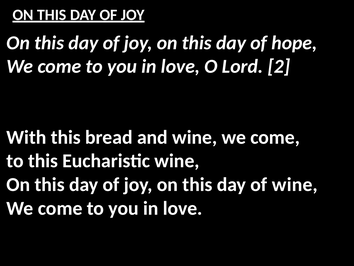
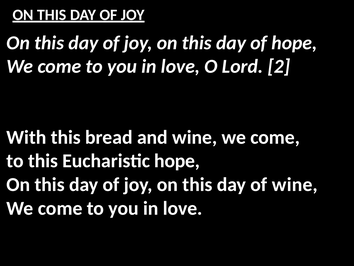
Eucharistic wine: wine -> hope
